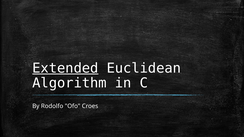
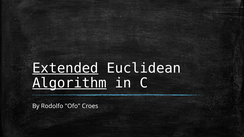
Algorithm underline: none -> present
